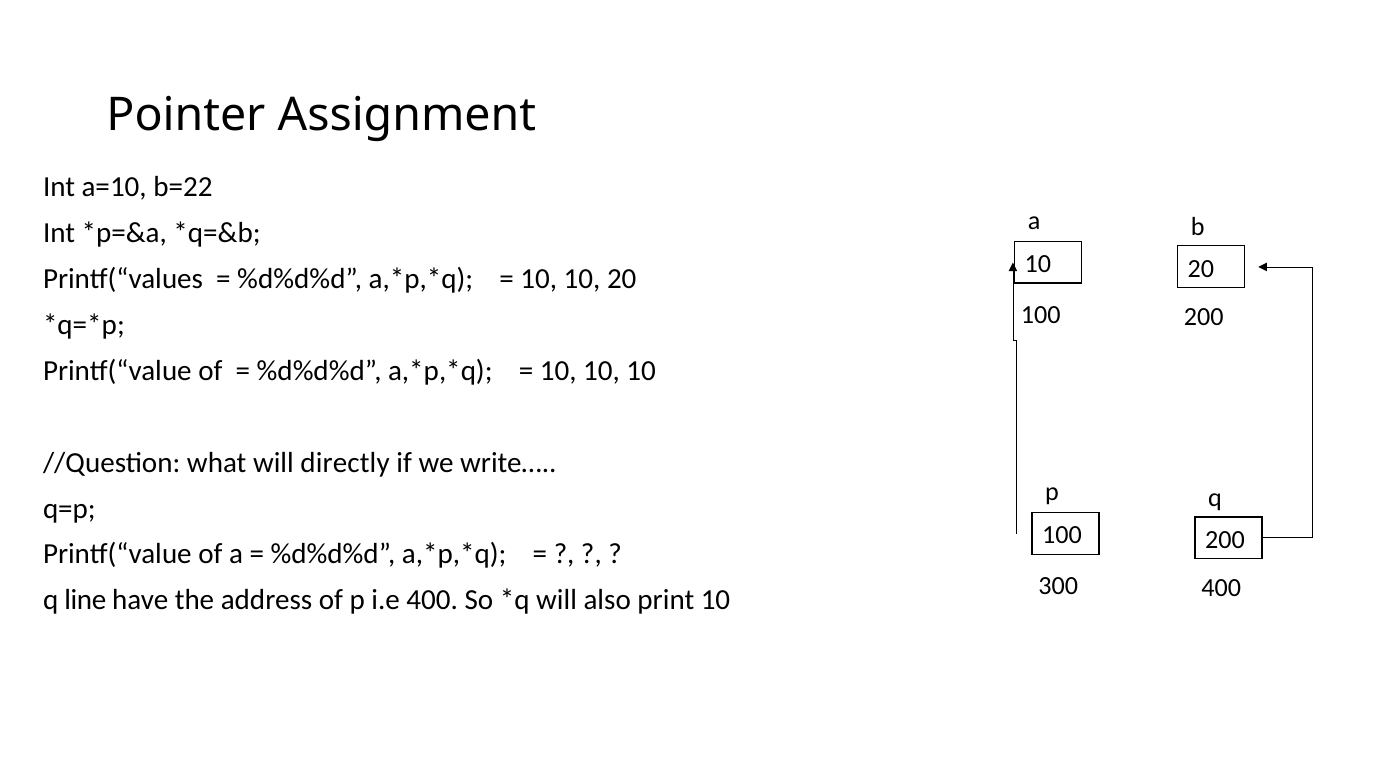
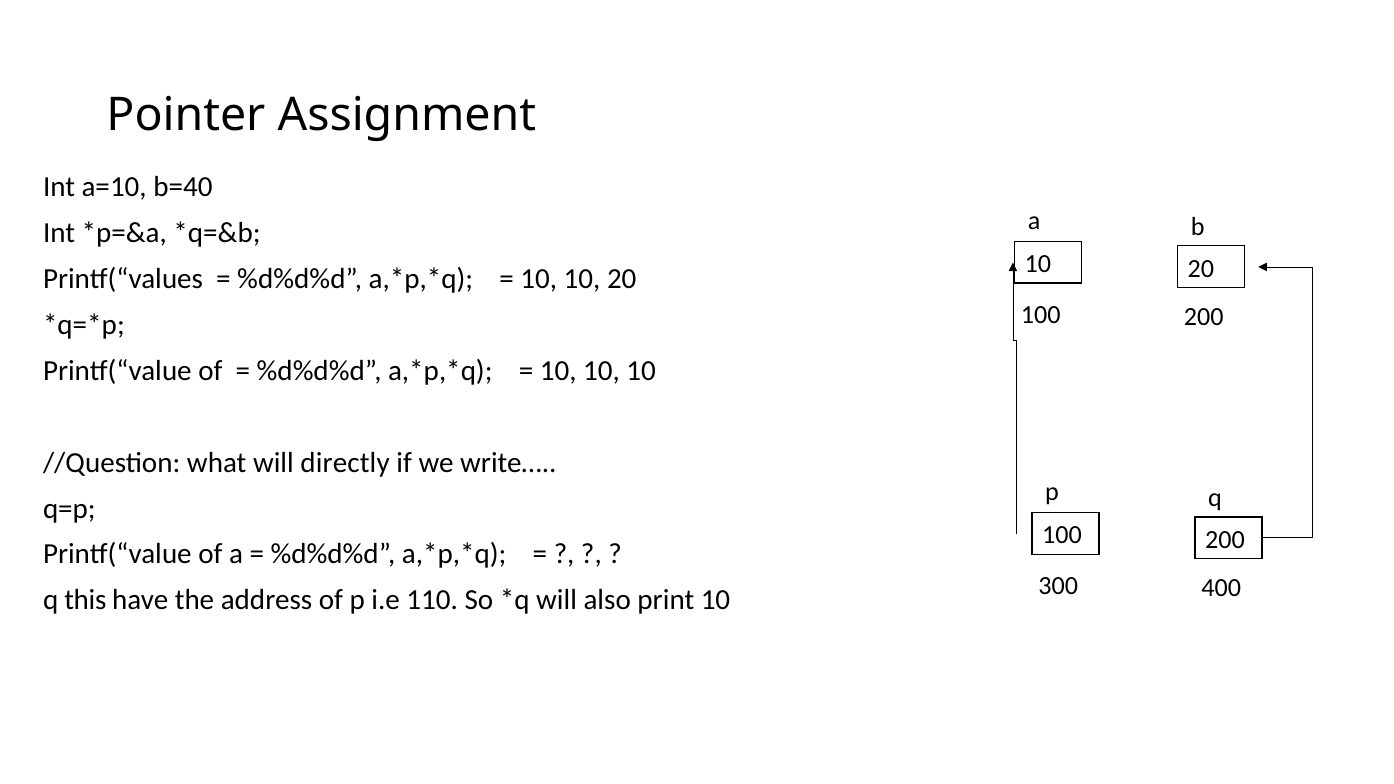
b=22: b=22 -> b=40
line: line -> this
i.e 400: 400 -> 110
